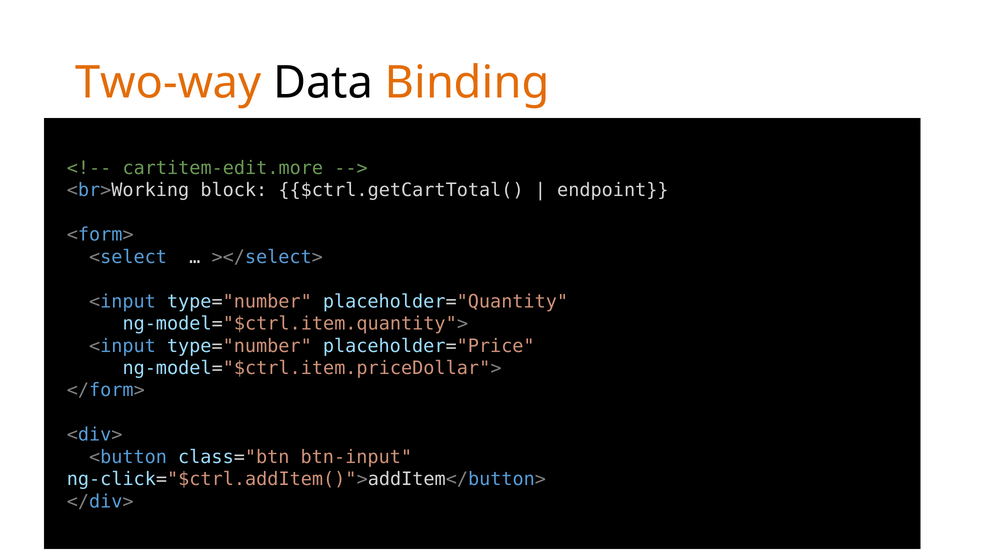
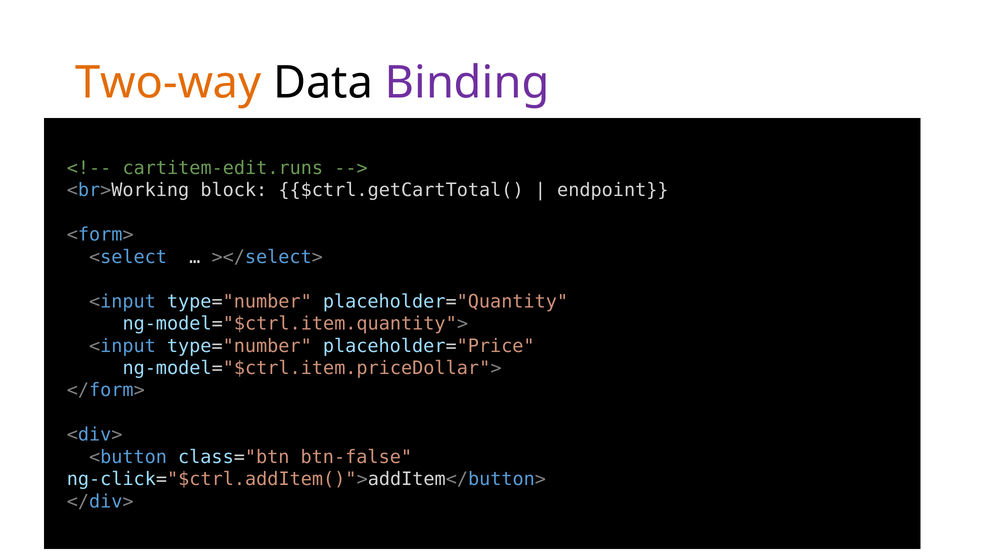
Binding colour: orange -> purple
cartitem-edit.more: cartitem-edit.more -> cartitem-edit.runs
btn-input: btn-input -> btn-false
